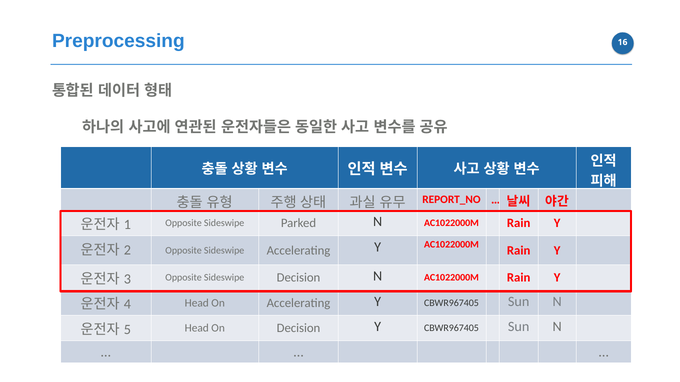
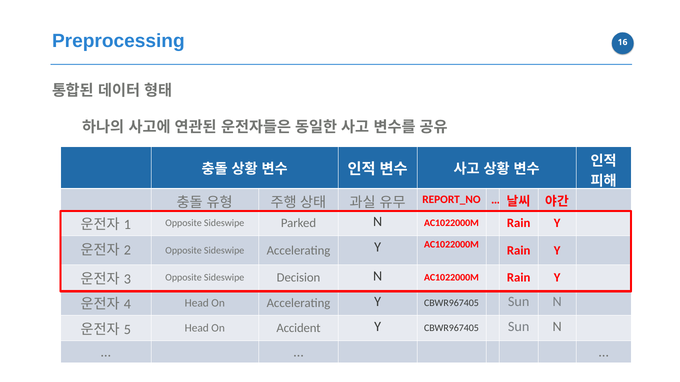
On Decision: Decision -> Accident
